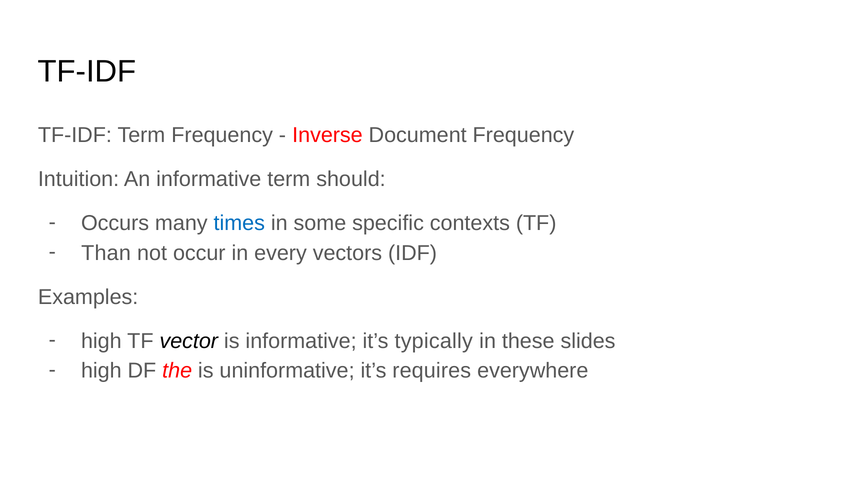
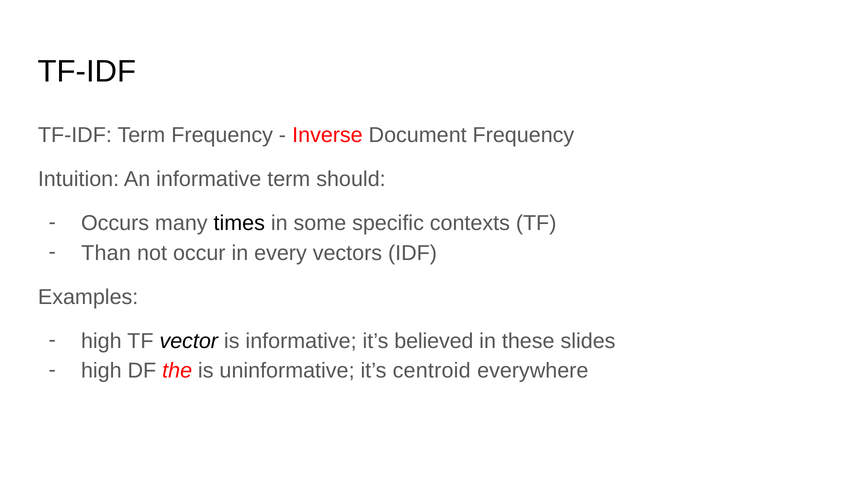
times colour: blue -> black
typically: typically -> believed
requires: requires -> centroid
